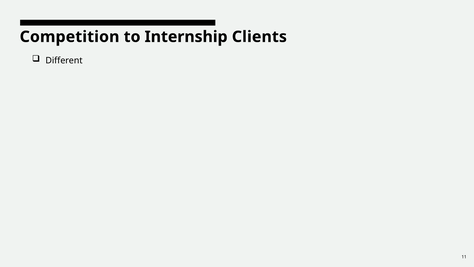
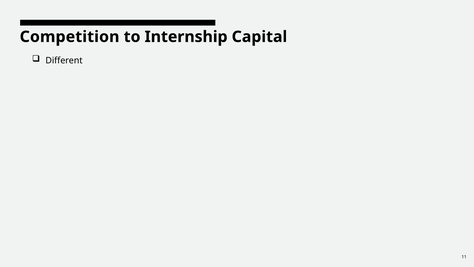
Clients: Clients -> Capital
